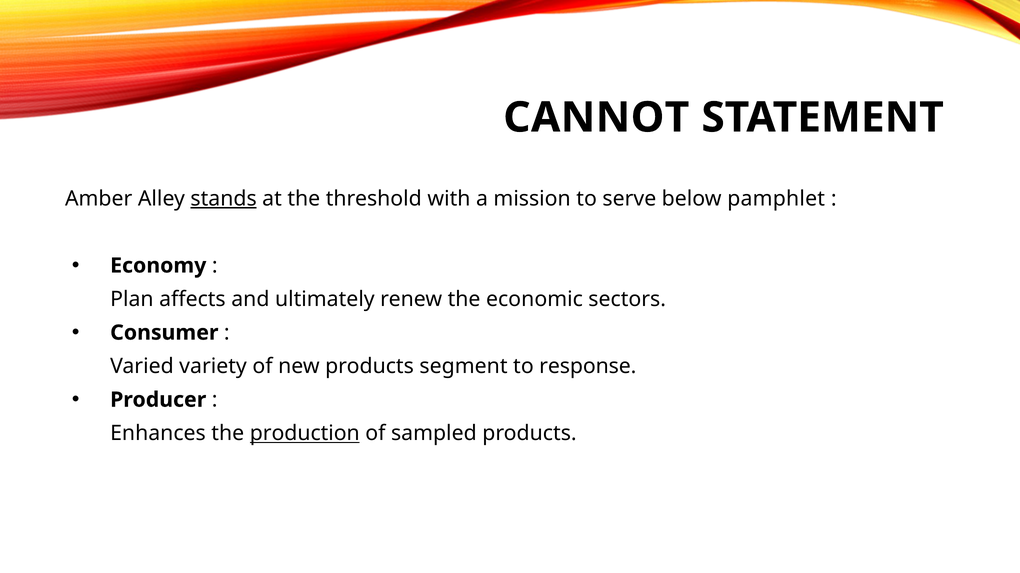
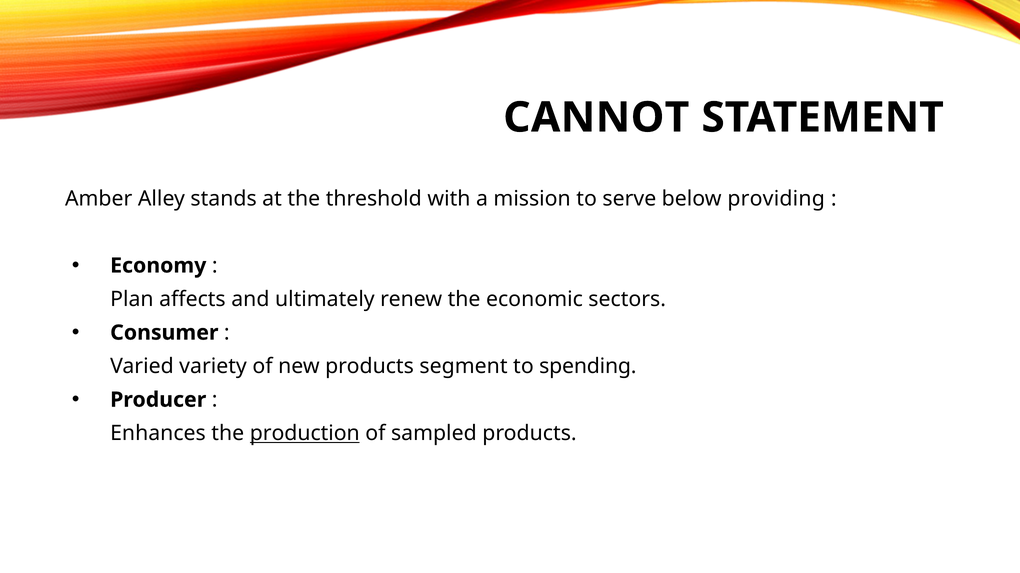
stands underline: present -> none
pamphlet: pamphlet -> providing
response: response -> spending
